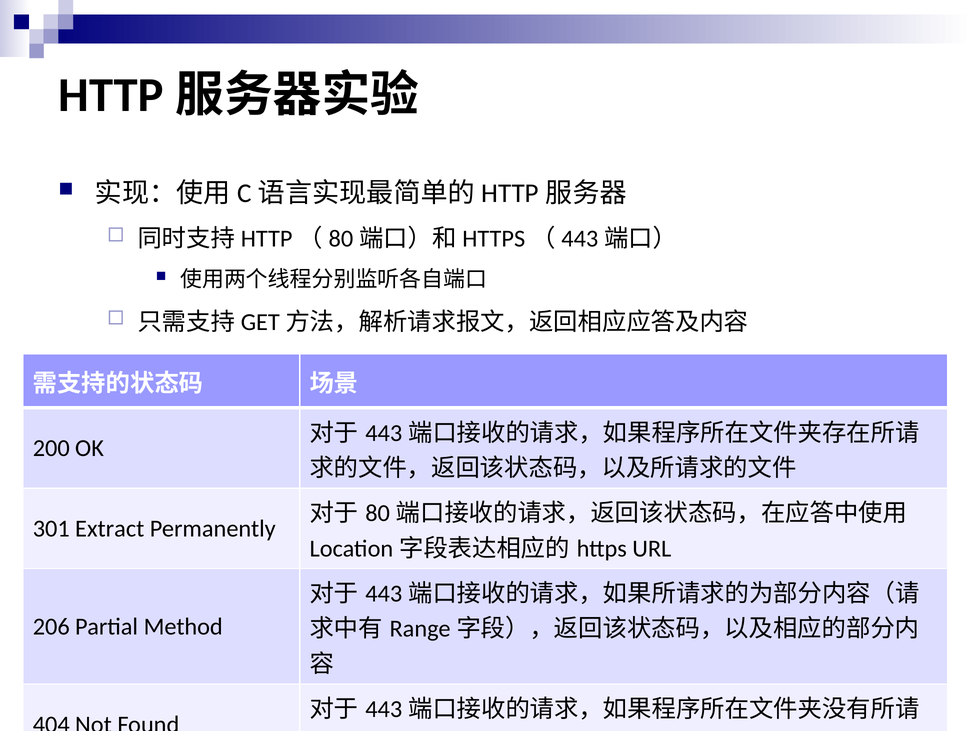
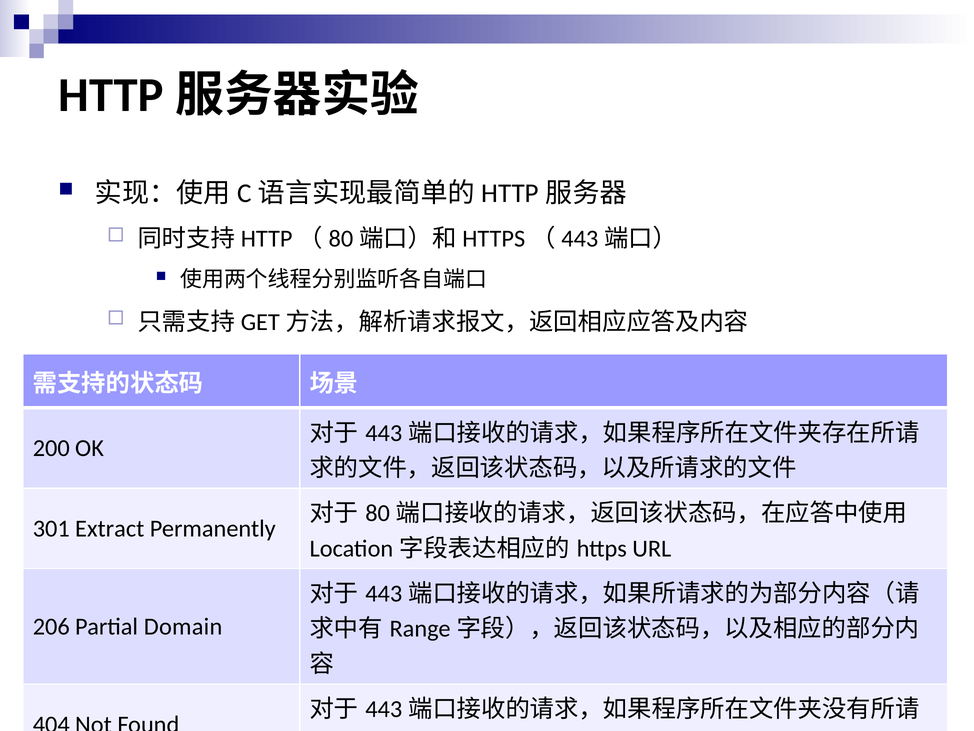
Method: Method -> Domain
